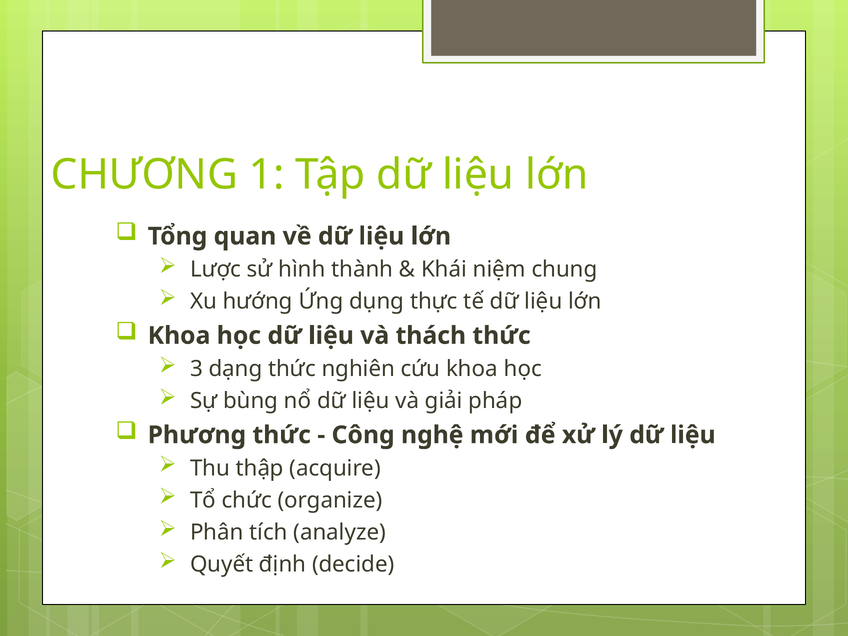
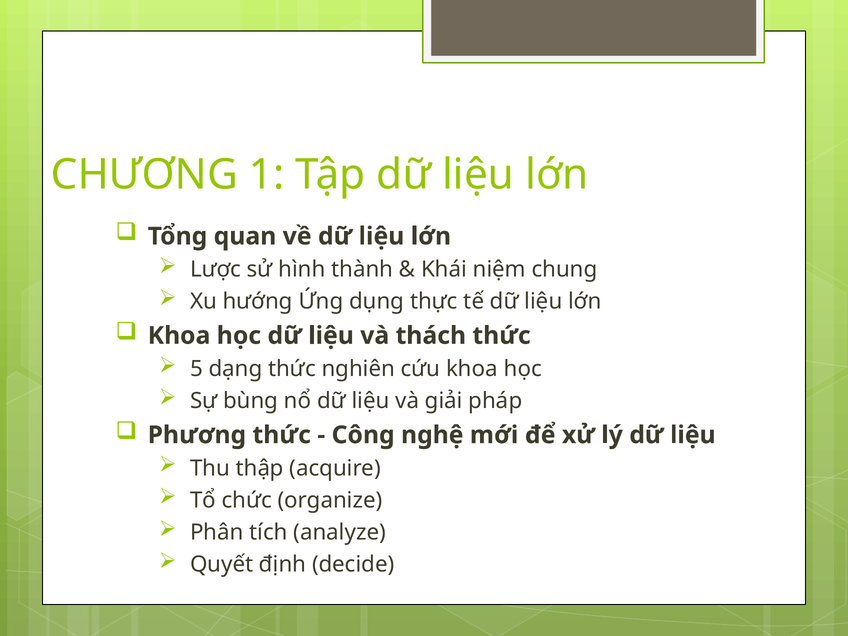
3: 3 -> 5
